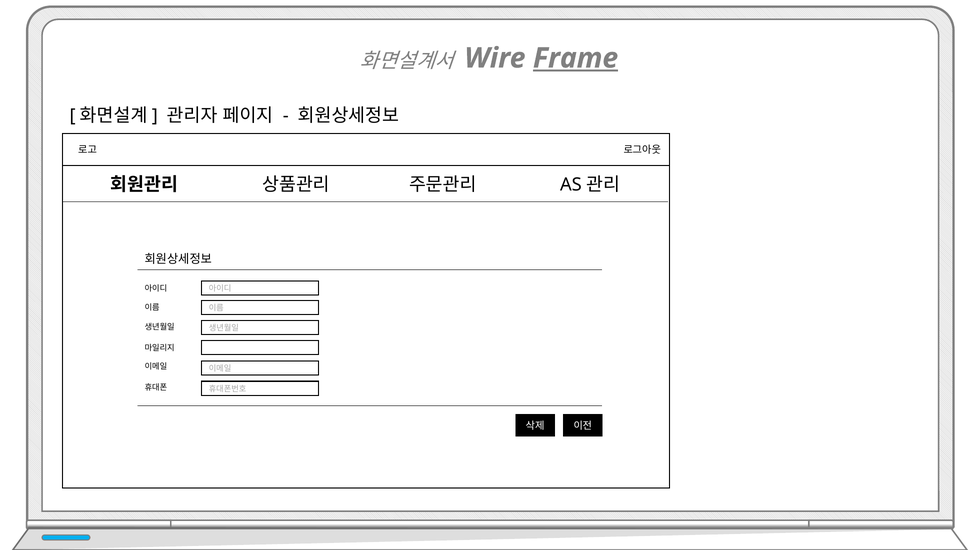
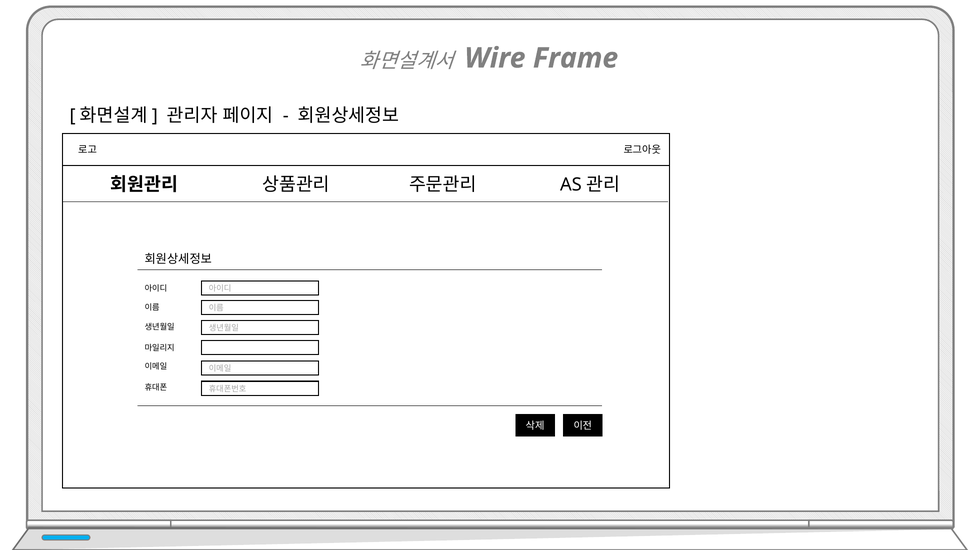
Frame underline: present -> none
